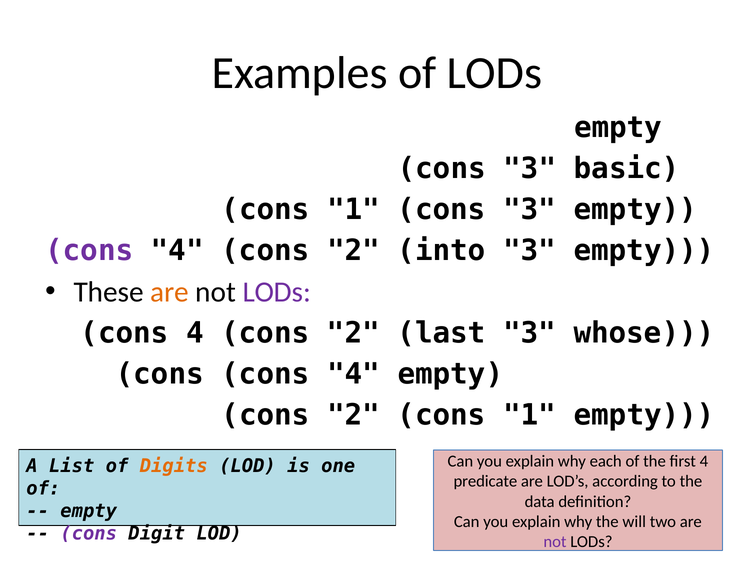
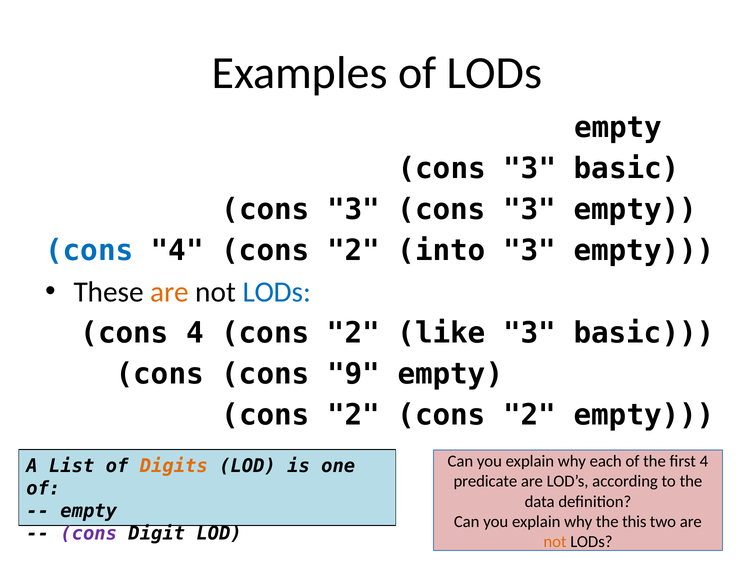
1 at (354, 210): 1 -> 3
cons at (89, 251) colour: purple -> blue
LODs at (277, 292) colour: purple -> blue
last: last -> like
whose at (644, 333): whose -> basic
cons cons 4: 4 -> 9
2 cons 1: 1 -> 2
will: will -> this
not at (555, 542) colour: purple -> orange
